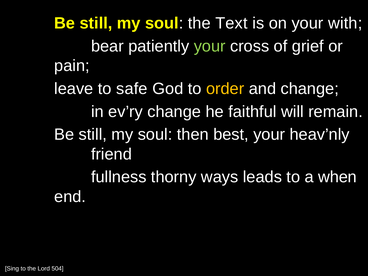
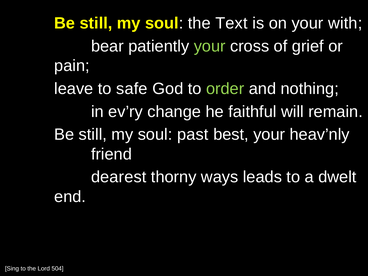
order colour: yellow -> light green
and change: change -> nothing
then: then -> past
fullness: fullness -> dearest
when: when -> dwelt
